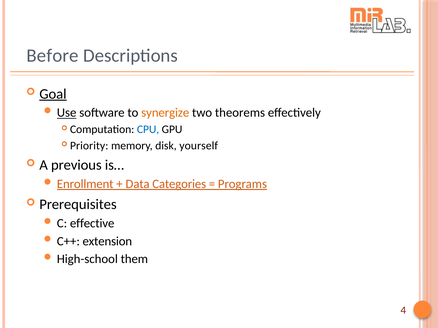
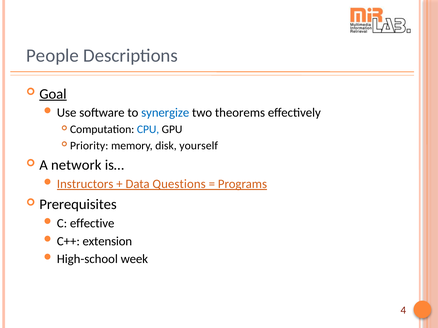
Before: Before -> People
Use underline: present -> none
synergize colour: orange -> blue
previous: previous -> network
Enrollment: Enrollment -> Instructors
Categories: Categories -> Questions
them: them -> week
